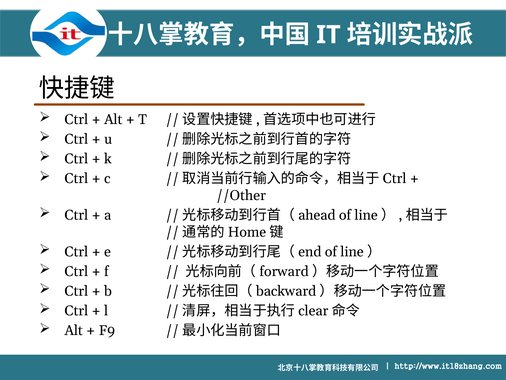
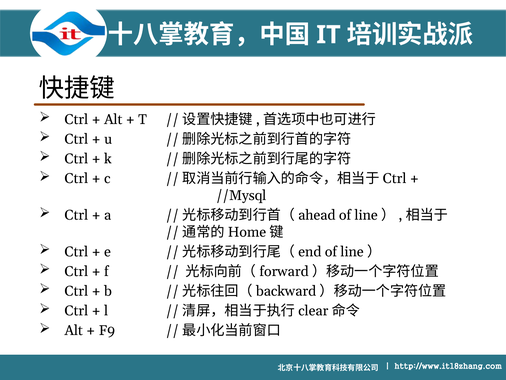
//Other: //Other -> //Mysql
